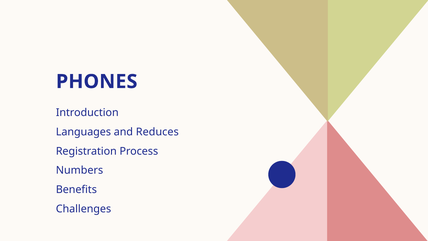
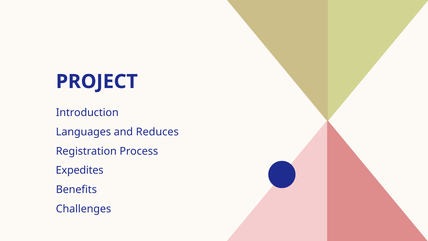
PHONES: PHONES -> PROJECT
Numbers: Numbers -> Expedites
